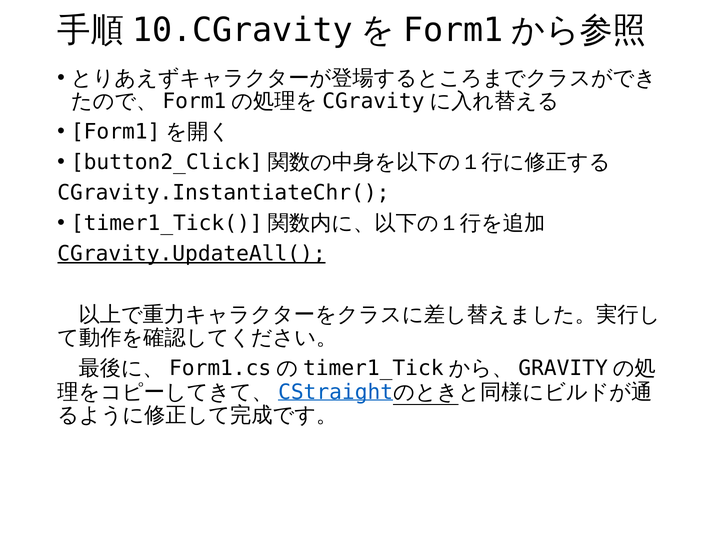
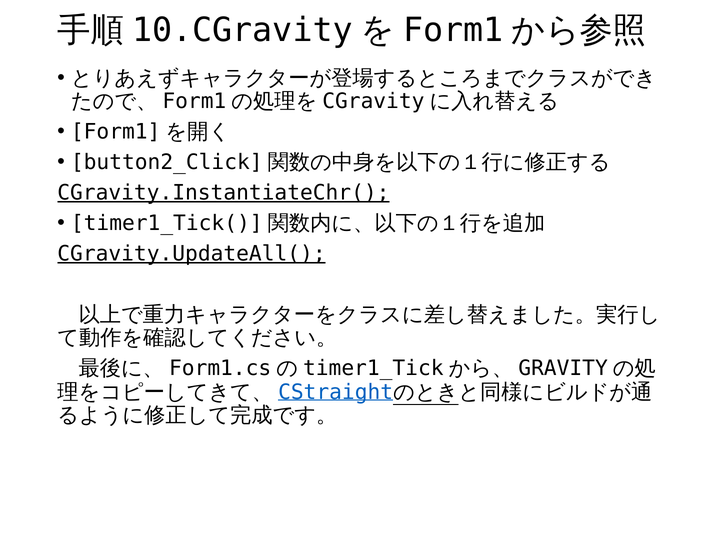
CGravity.InstantiateChr( underline: none -> present
